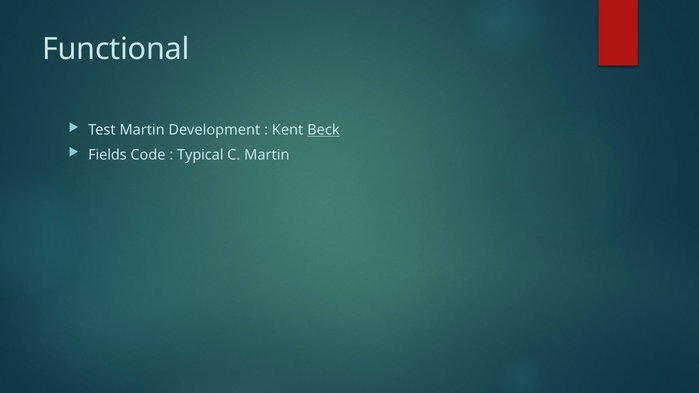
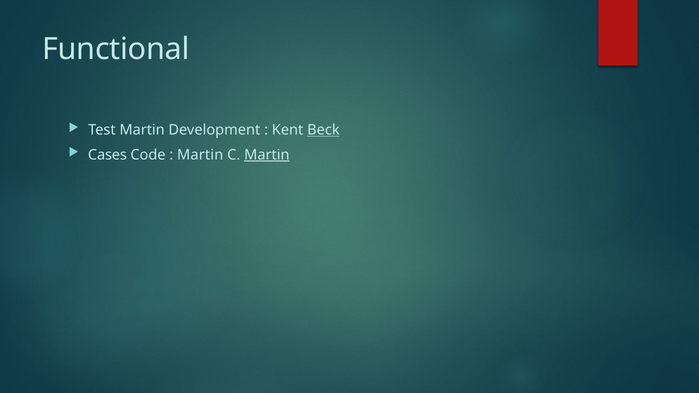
Fields: Fields -> Cases
Typical at (200, 155): Typical -> Martin
Martin at (267, 155) underline: none -> present
